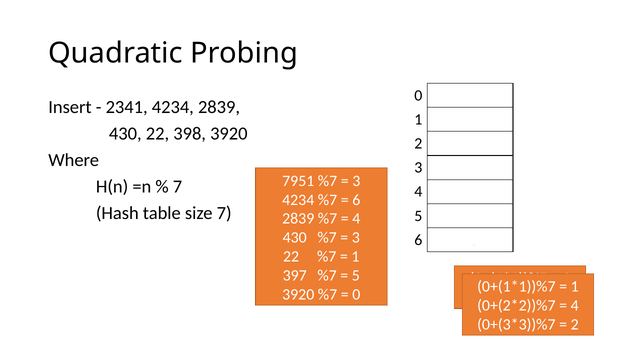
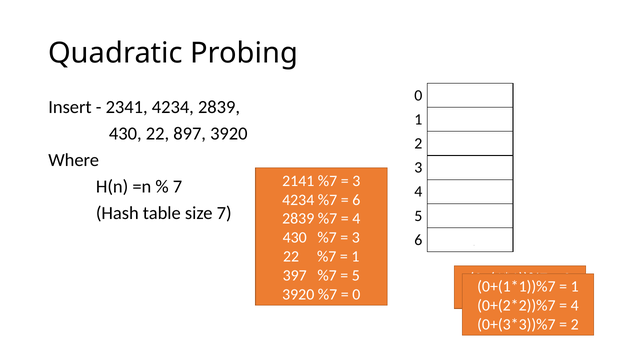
398: 398 -> 897
7951: 7951 -> 2141
